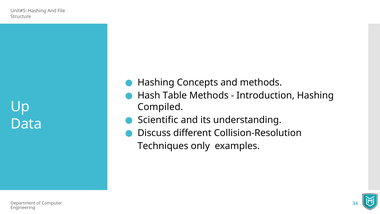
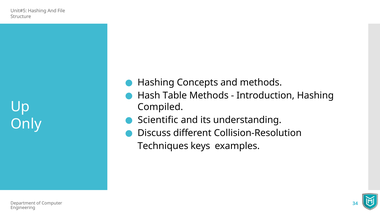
Data: Data -> Only
only: only -> keys
